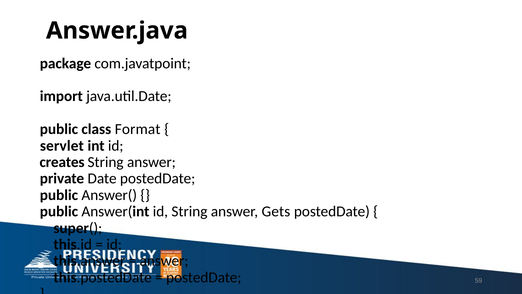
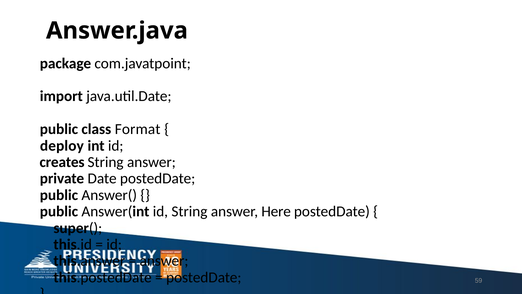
servlet: servlet -> deploy
Gets: Gets -> Here
